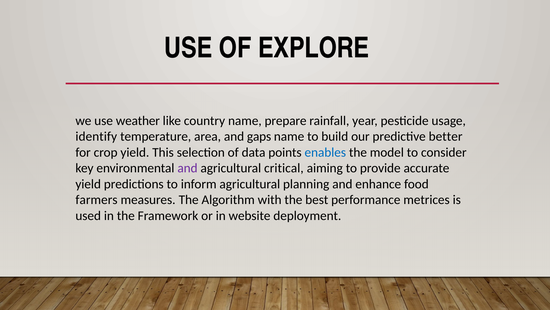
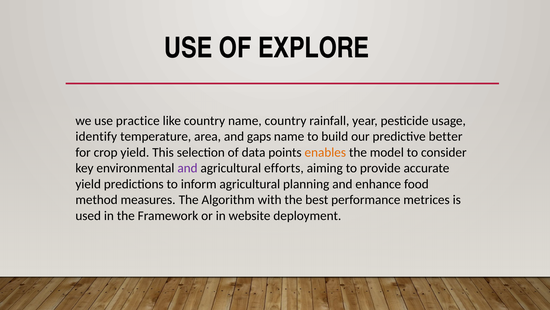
weather: weather -> practice
name prepare: prepare -> country
enables colour: blue -> orange
critical: critical -> efforts
farmers: farmers -> method
